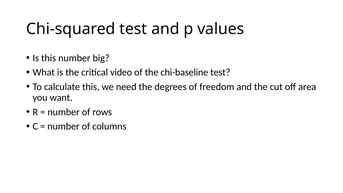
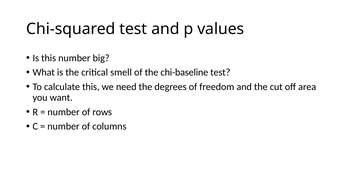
video: video -> smell
